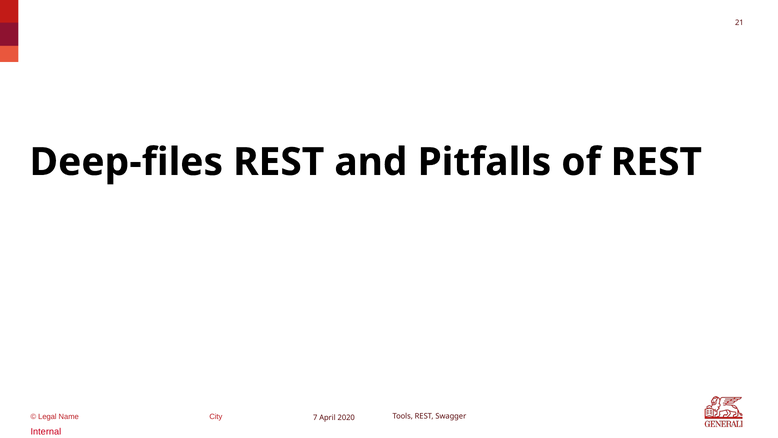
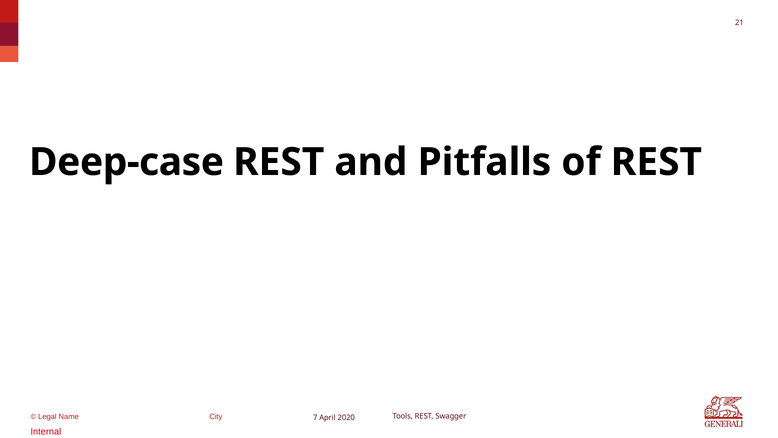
Deep-files: Deep-files -> Deep-case
